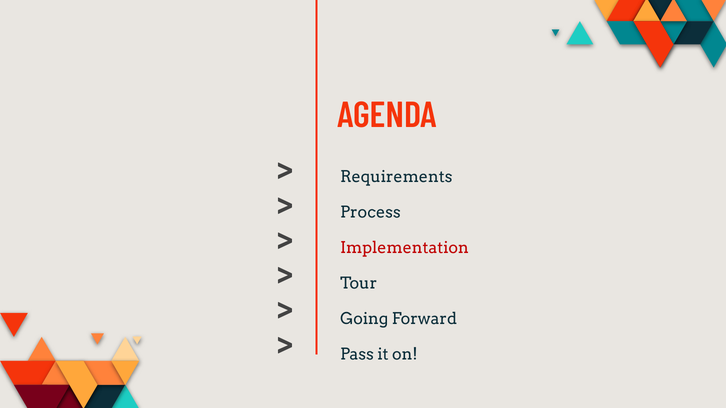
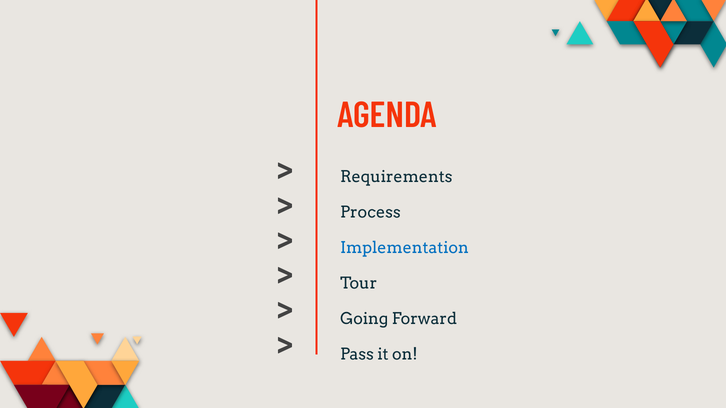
Implementation colour: red -> blue
